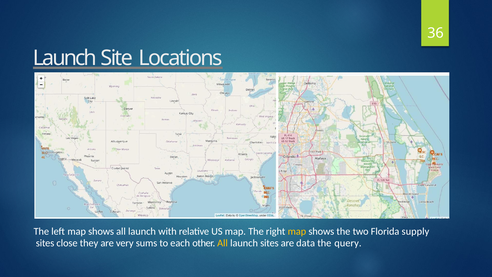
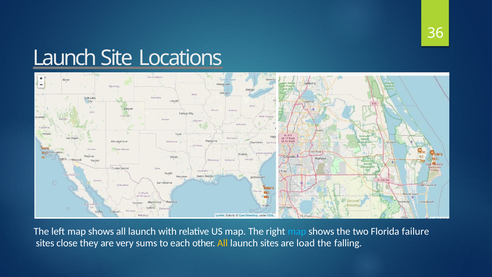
map at (297, 231) colour: yellow -> light blue
supply: supply -> failure
data: data -> load
query: query -> falling
